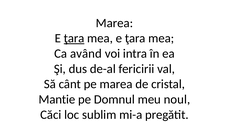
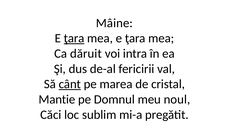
Marea at (114, 23): Marea -> Mâine
având: având -> dăruit
cânt underline: none -> present
